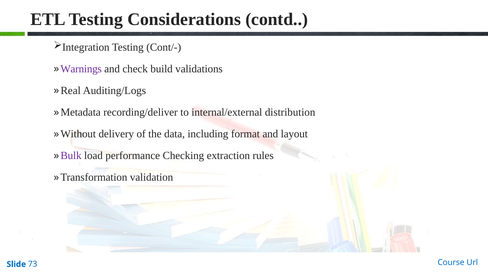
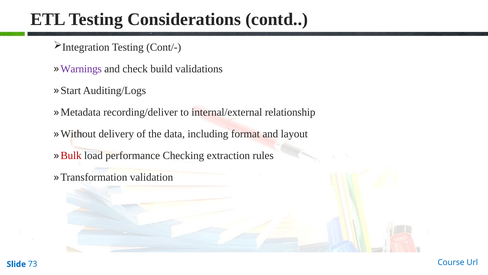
Real: Real -> Start
distribution: distribution -> relationship
Bulk colour: purple -> red
